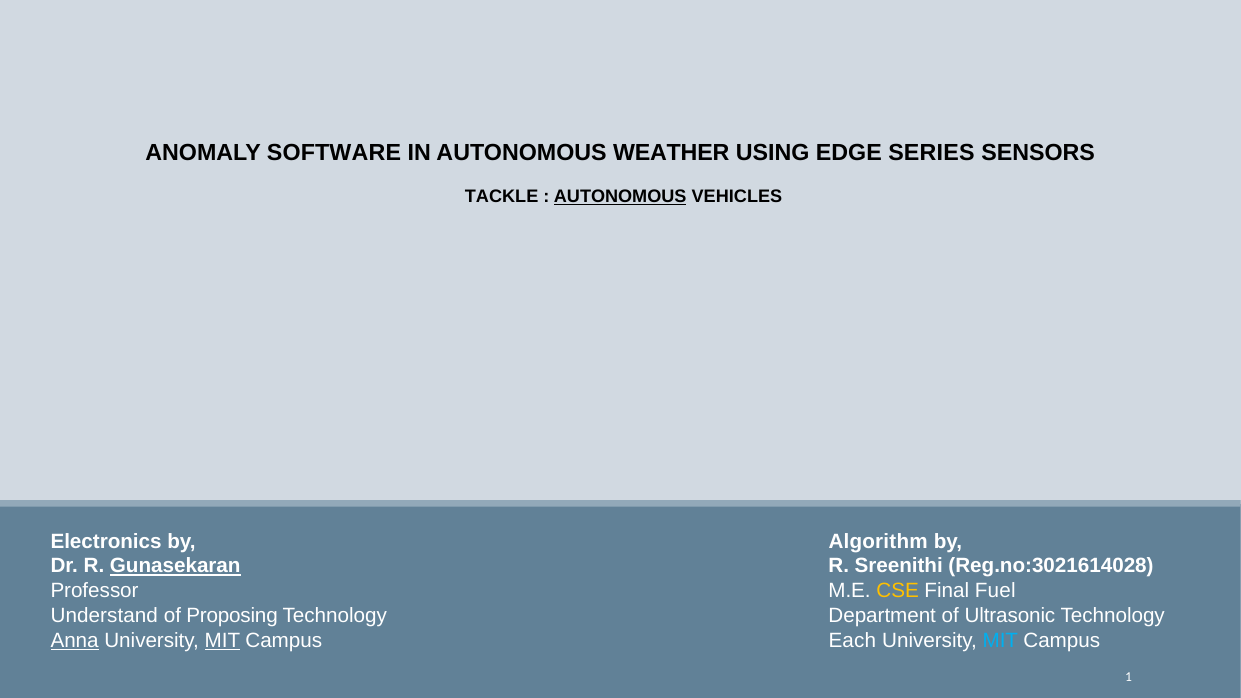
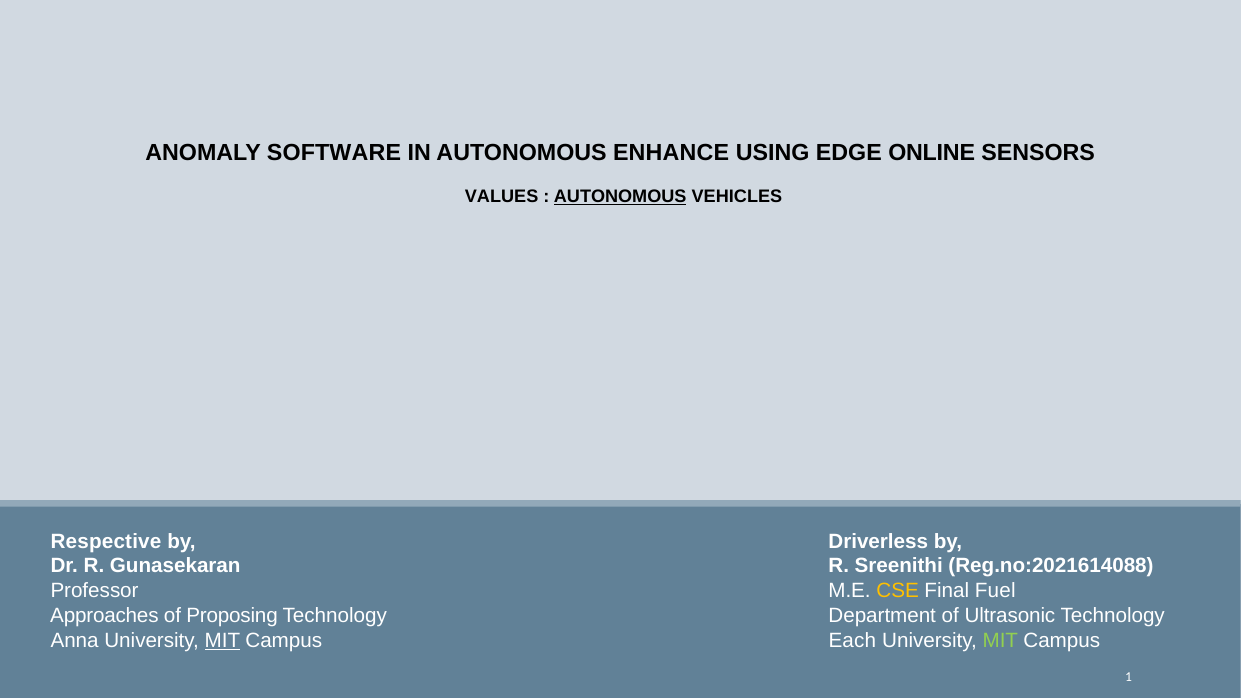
WEATHER: WEATHER -> ENHANCE
SERIES: SERIES -> ONLINE
TACKLE: TACKLE -> VALUES
Electronics: Electronics -> Respective
Algorithm: Algorithm -> Driverless
Gunasekaran underline: present -> none
Reg.no:3021614028: Reg.no:3021614028 -> Reg.no:2021614088
Understand: Understand -> Approaches
Anna underline: present -> none
MIT at (1000, 640) colour: light blue -> light green
